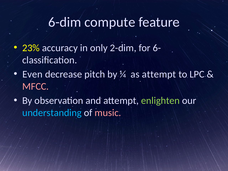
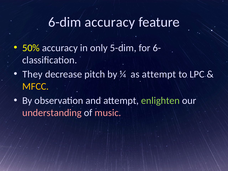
6-dim compute: compute -> accuracy
23%: 23% -> 50%
2-dim: 2-dim -> 5-dim
Even: Even -> They
MFCC colour: pink -> yellow
understanding colour: light blue -> pink
